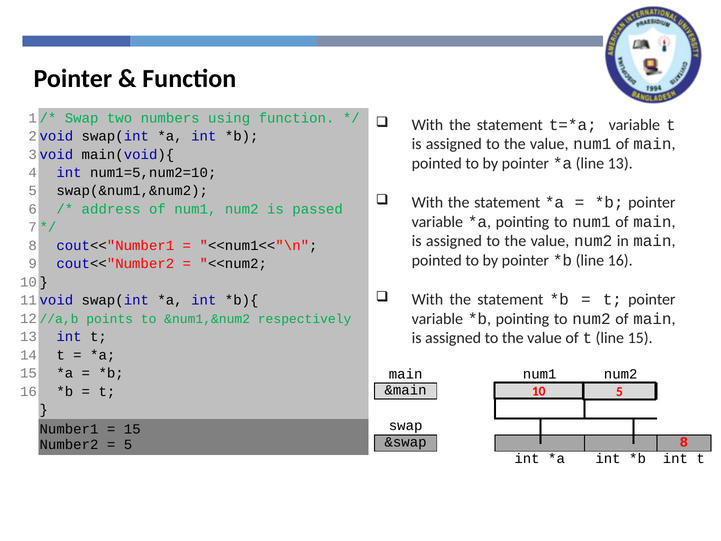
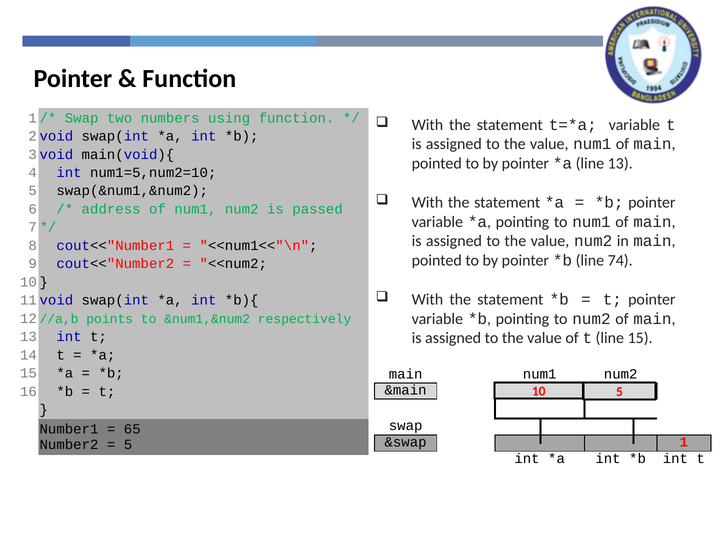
line 16: 16 -> 74
15 at (132, 429): 15 -> 65
&swap 8: 8 -> 1
